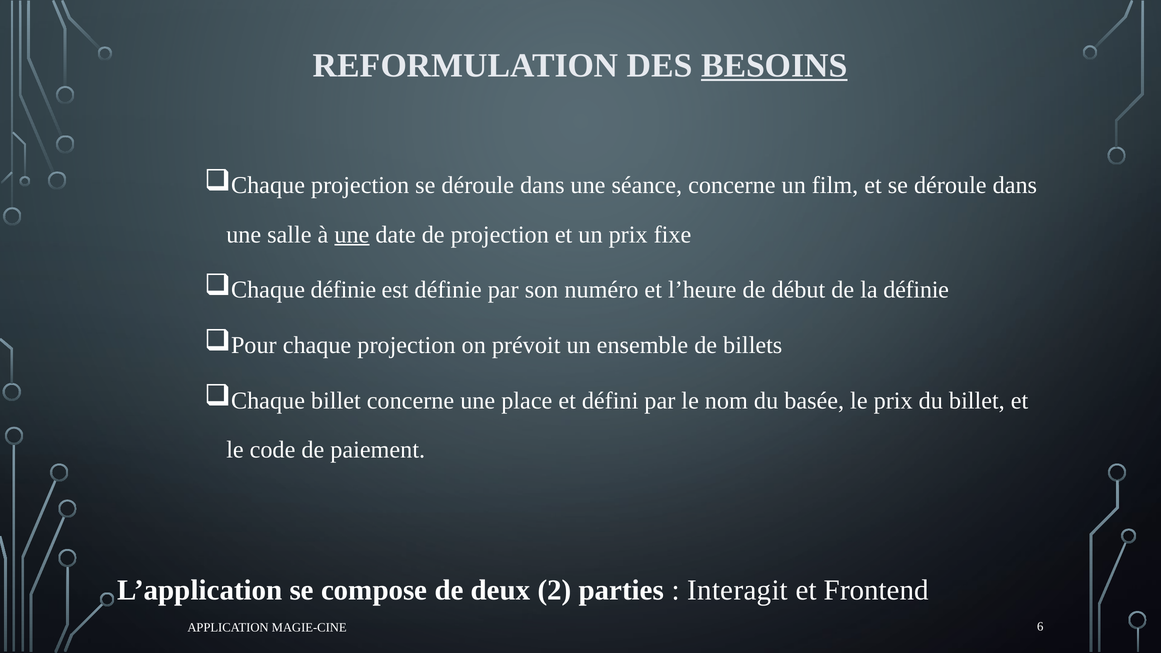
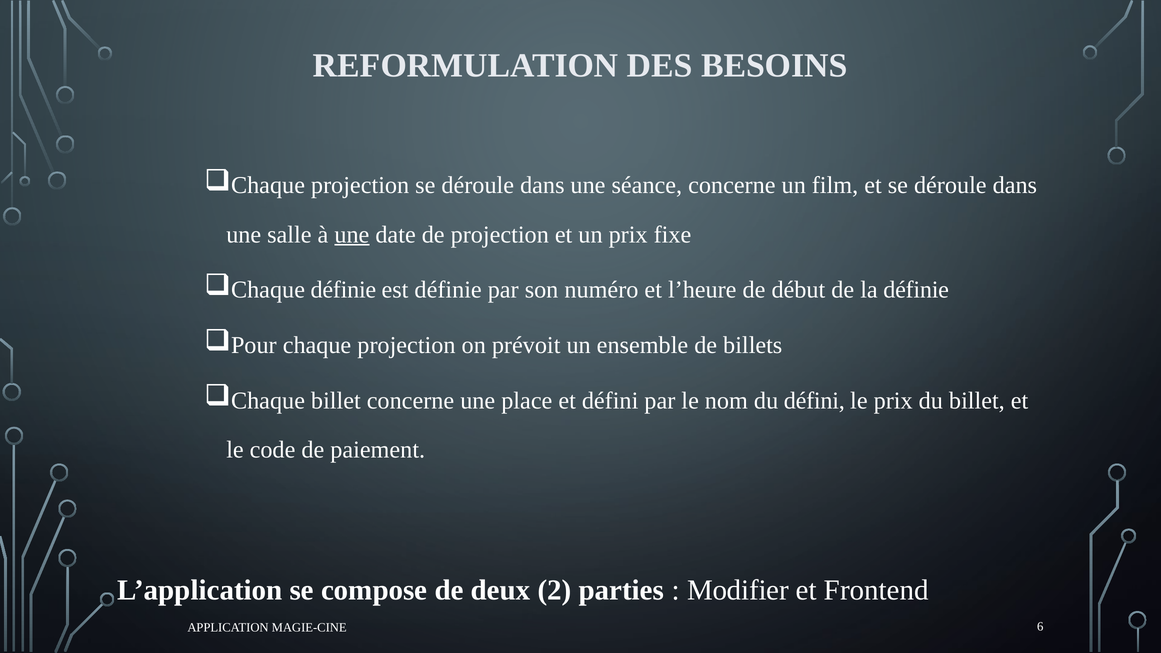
BESOINS underline: present -> none
du basée: basée -> défini
Interagit: Interagit -> Modifier
